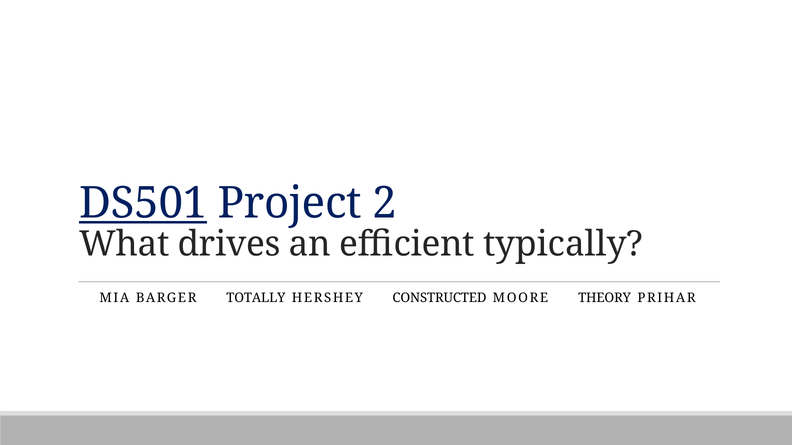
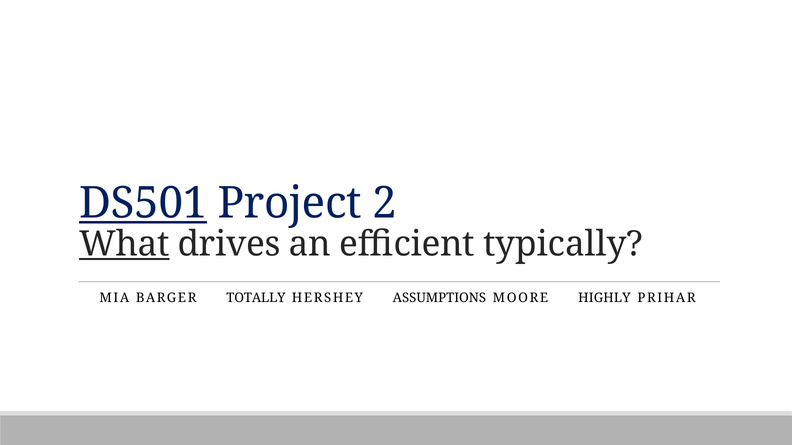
What underline: none -> present
CONSTRUCTED: CONSTRUCTED -> ASSUMPTIONS
THEORY: THEORY -> HIGHLY
